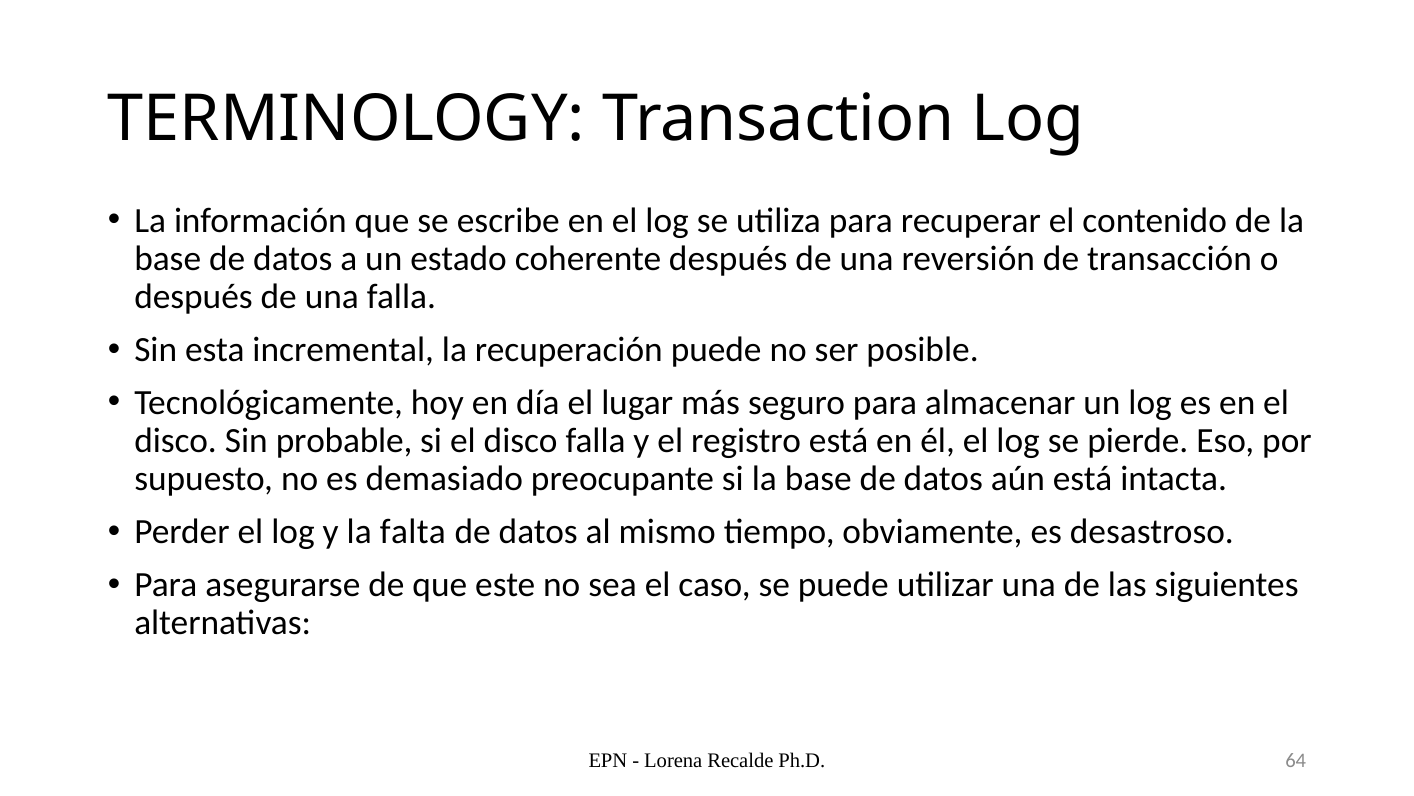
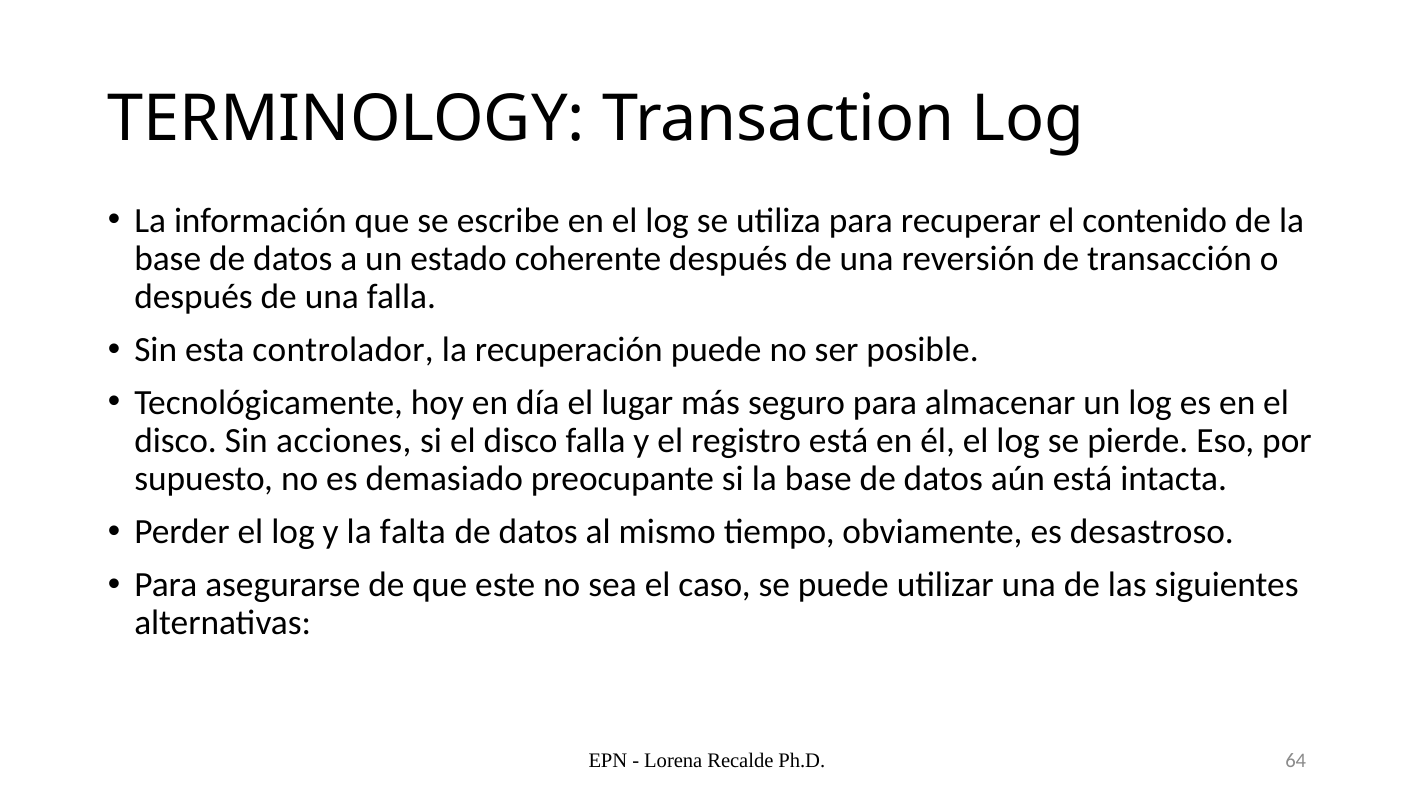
incremental: incremental -> controlador
probable: probable -> acciones
